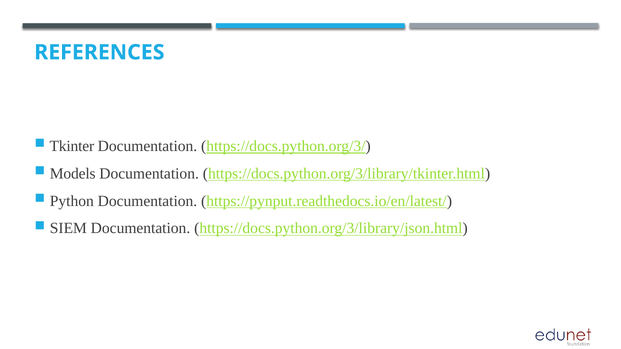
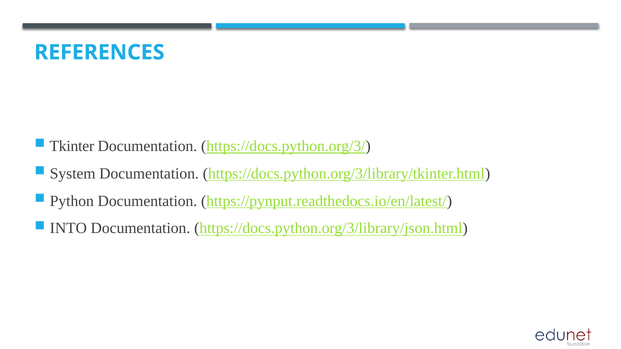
Models: Models -> System
SIEM: SIEM -> INTO
